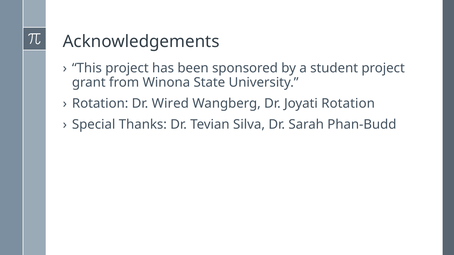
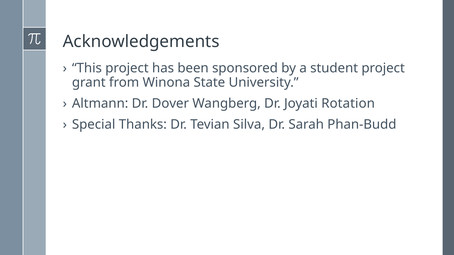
Rotation at (100, 104): Rotation -> Altmann
Wired: Wired -> Dover
